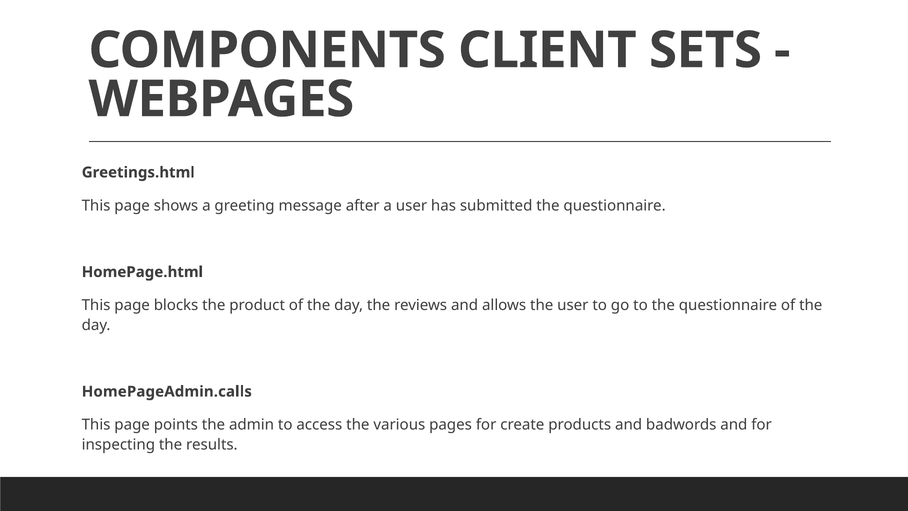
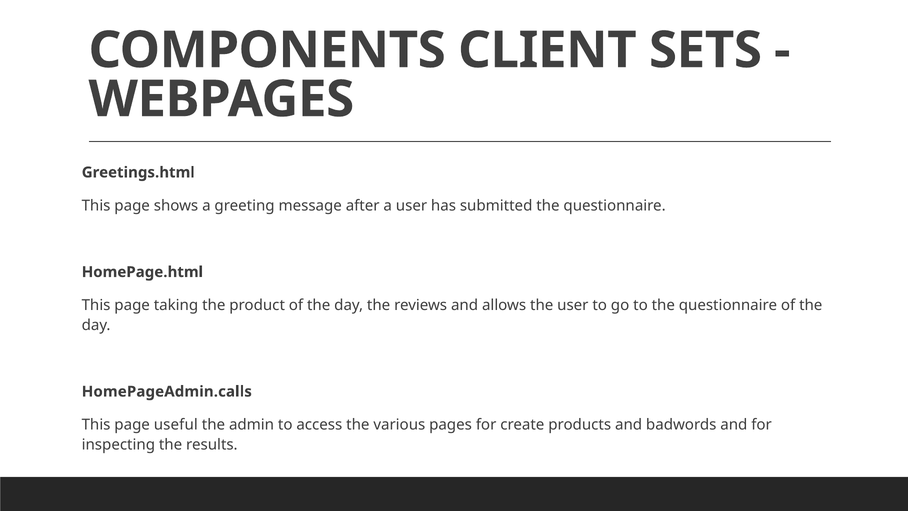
blocks: blocks -> taking
points: points -> useful
